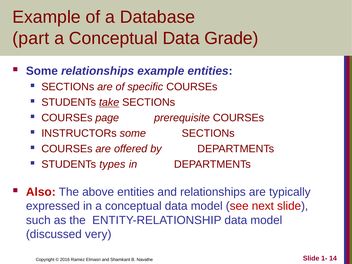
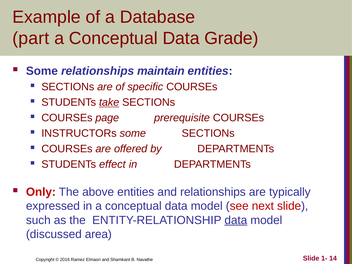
relationships example: example -> maintain
types: types -> effect
Also: Also -> Only
data at (236, 220) underline: none -> present
very: very -> area
